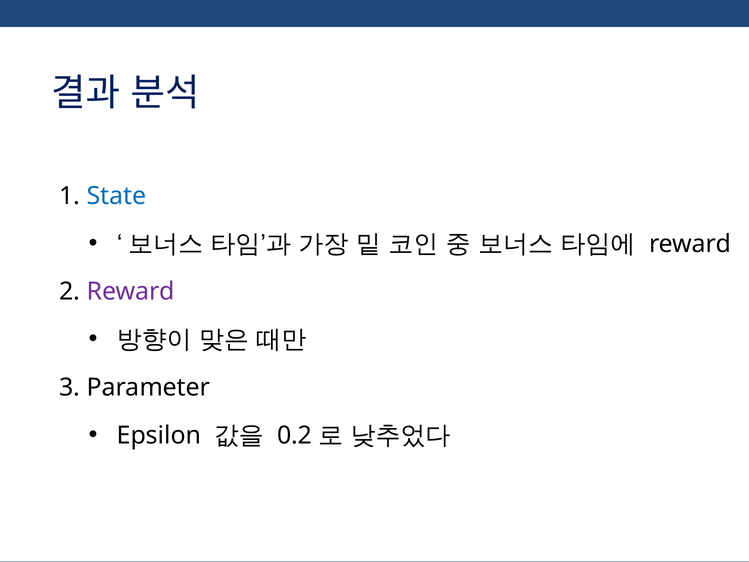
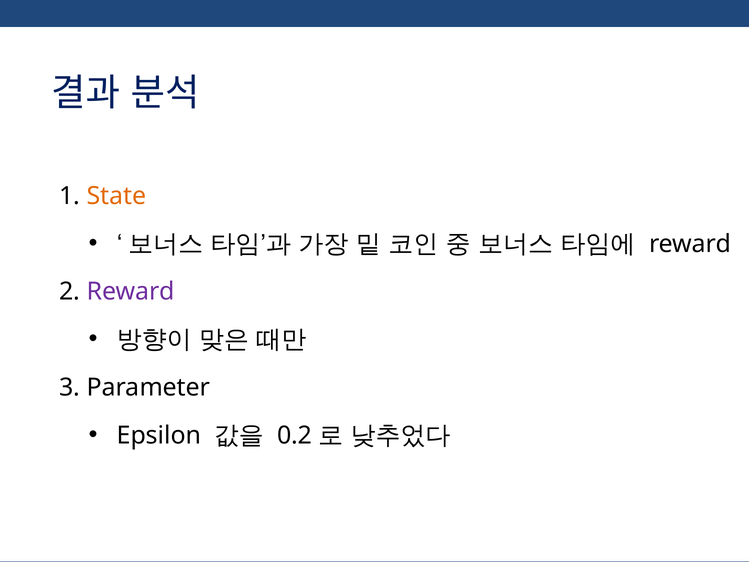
State colour: blue -> orange
